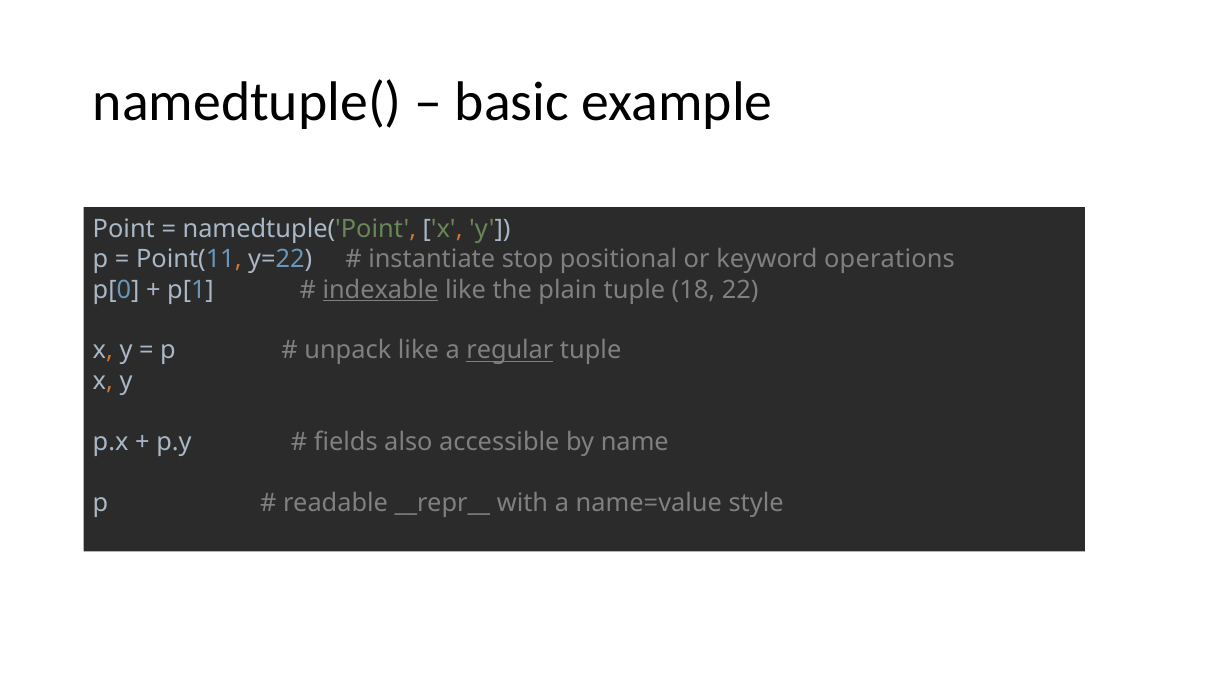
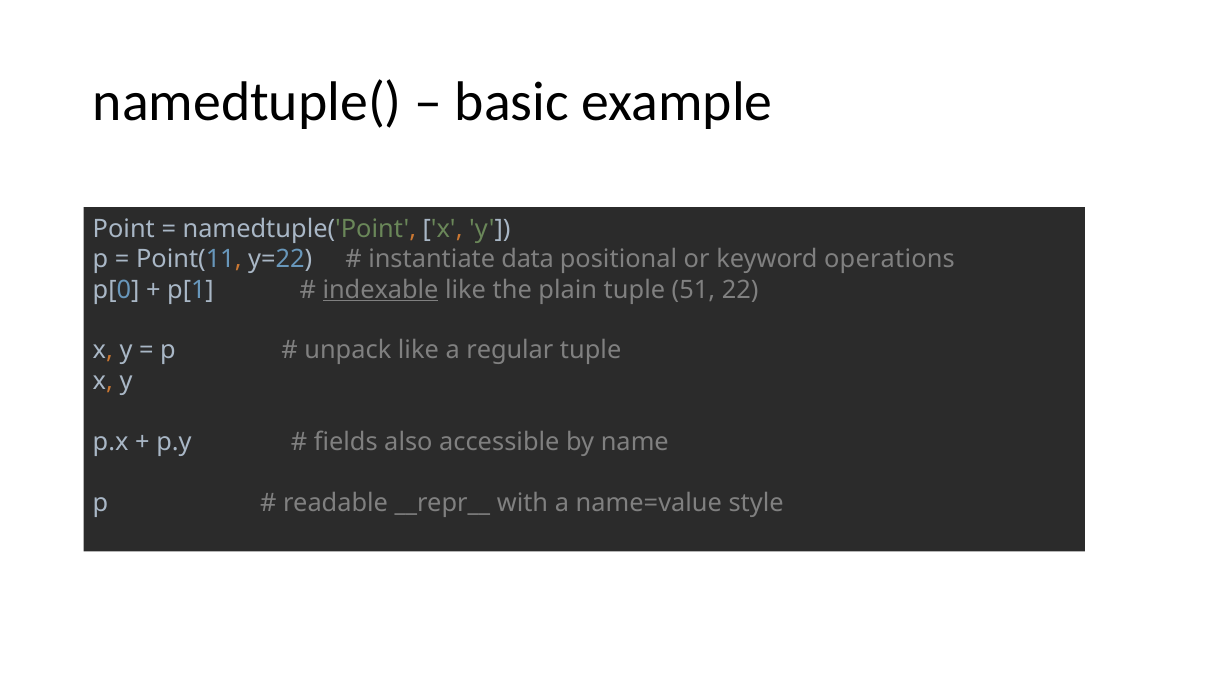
stop: stop -> data
18: 18 -> 51
regular underline: present -> none
